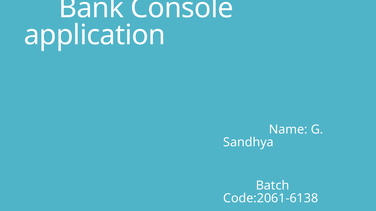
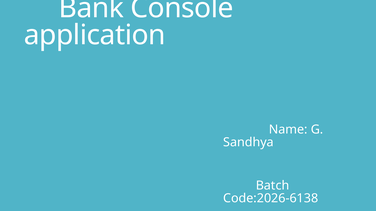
Code:2061-6138: Code:2061-6138 -> Code:2026-6138
